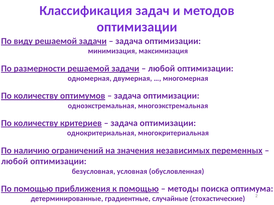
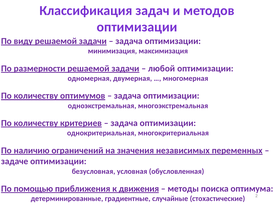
любой at (15, 162): любой -> задаче
к помощью: помощью -> движения
